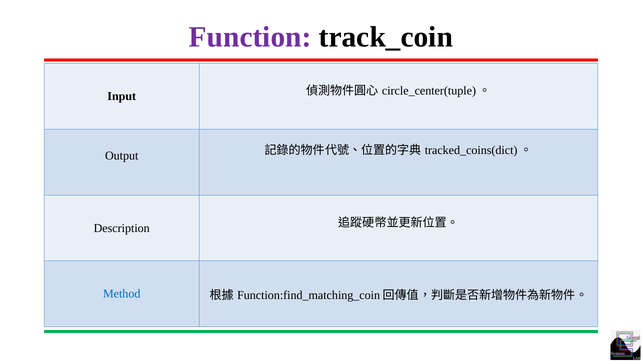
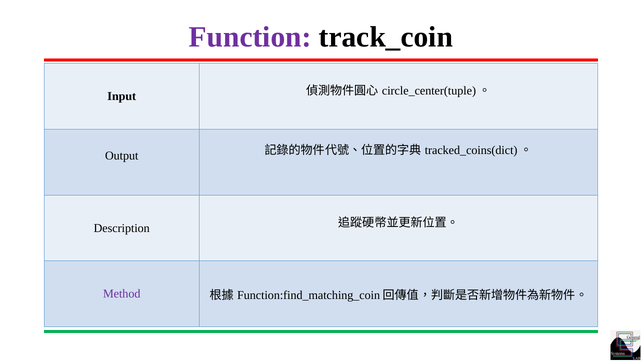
Method colour: blue -> purple
